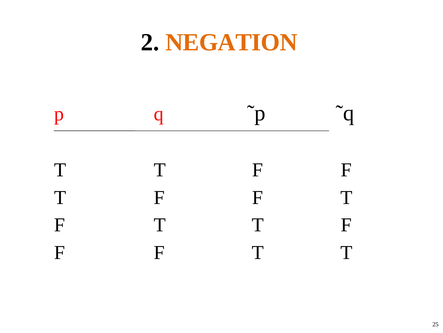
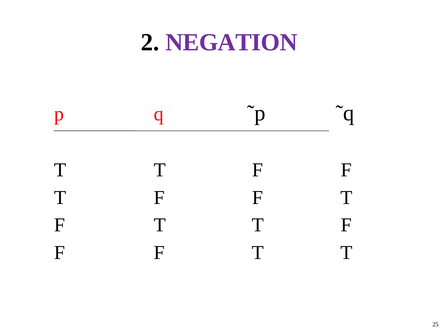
NEGATION colour: orange -> purple
